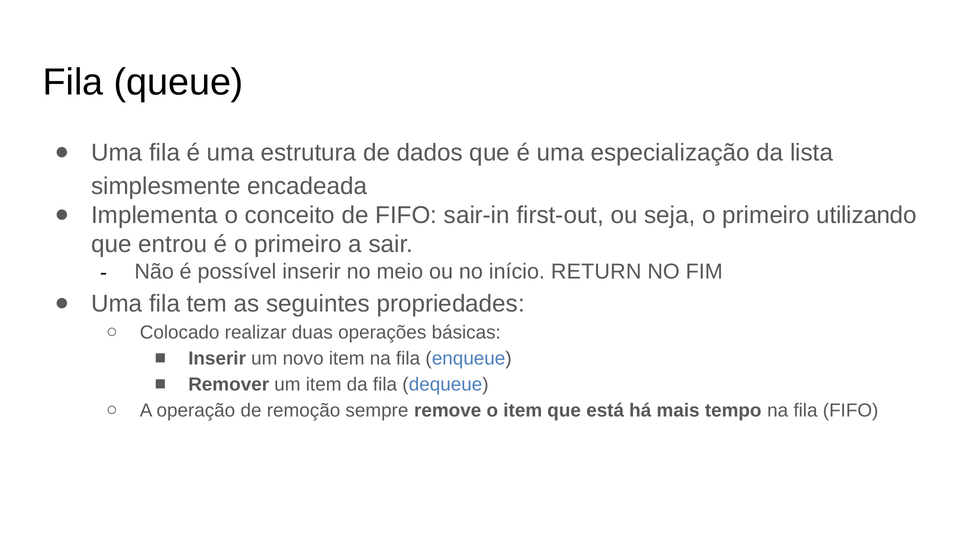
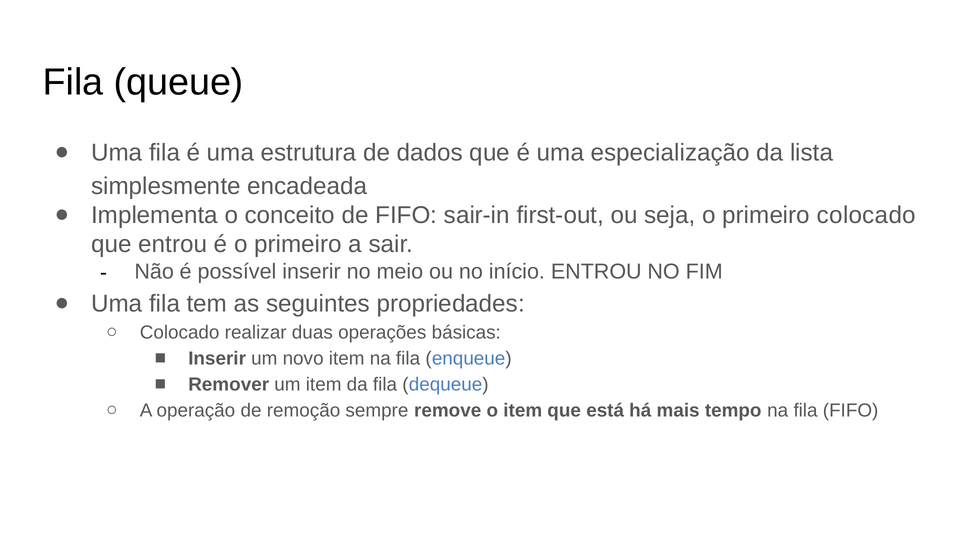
primeiro utilizando: utilizando -> colocado
início RETURN: RETURN -> ENTROU
